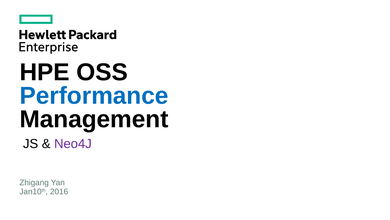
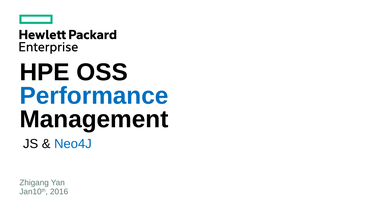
Neo4J colour: purple -> blue
